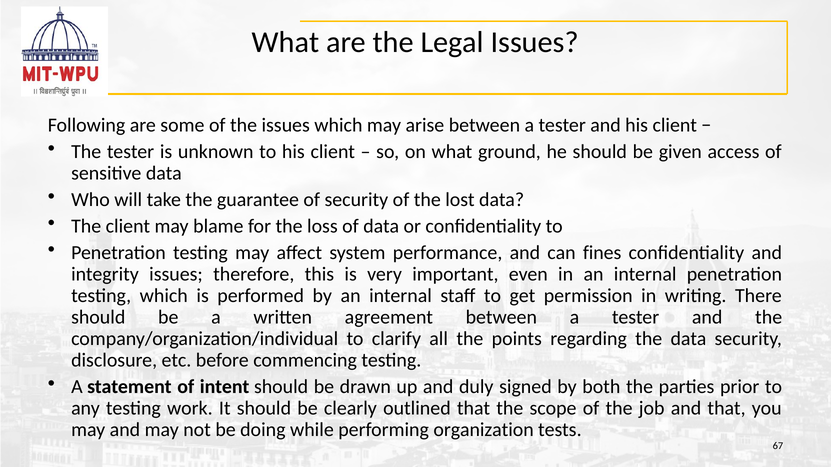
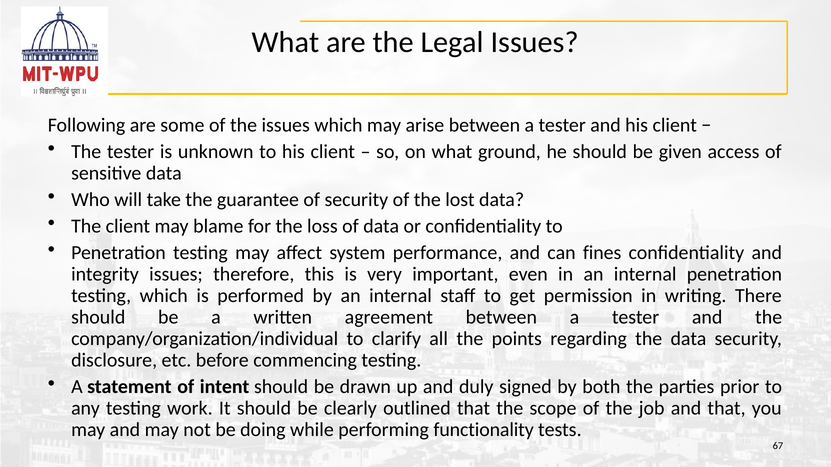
organization: organization -> functionality
